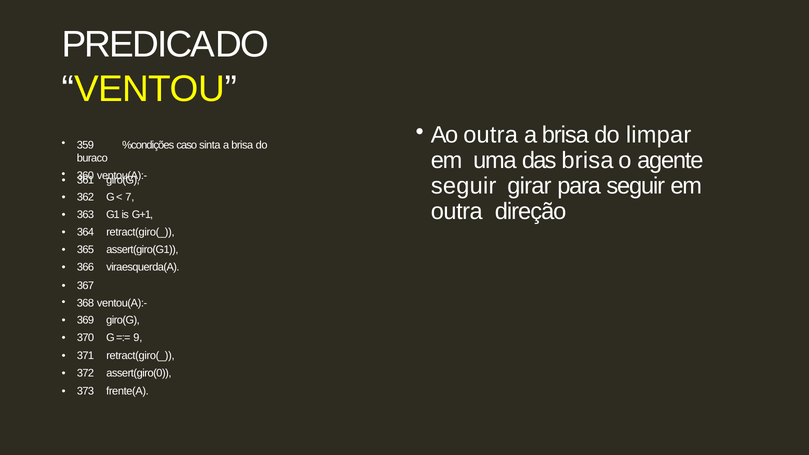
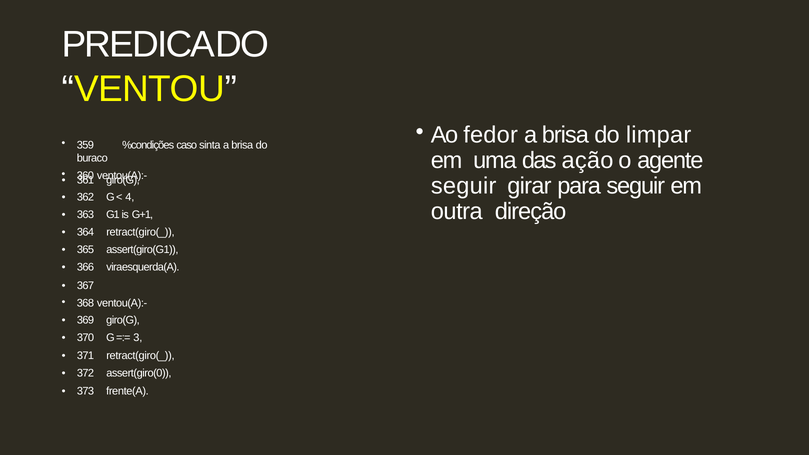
Ao outra: outra -> fedor
das brisa: brisa -> ação
7: 7 -> 4
9: 9 -> 3
